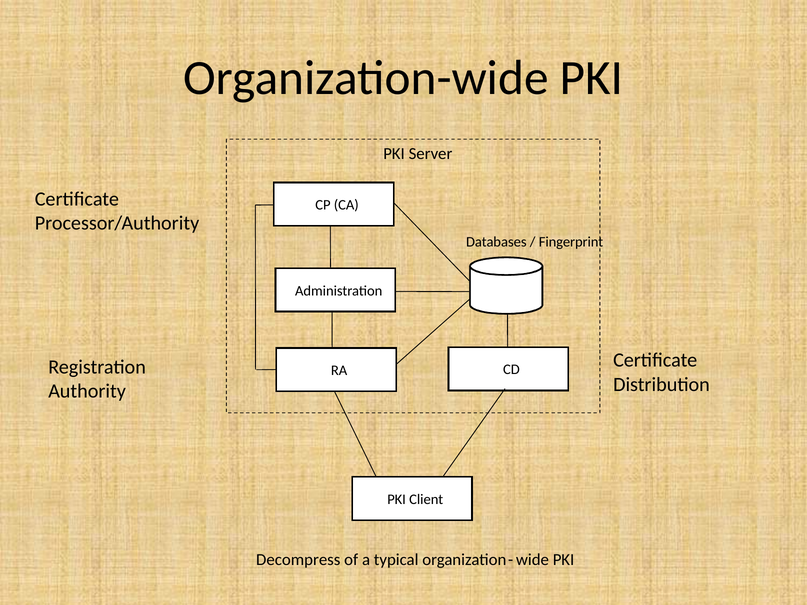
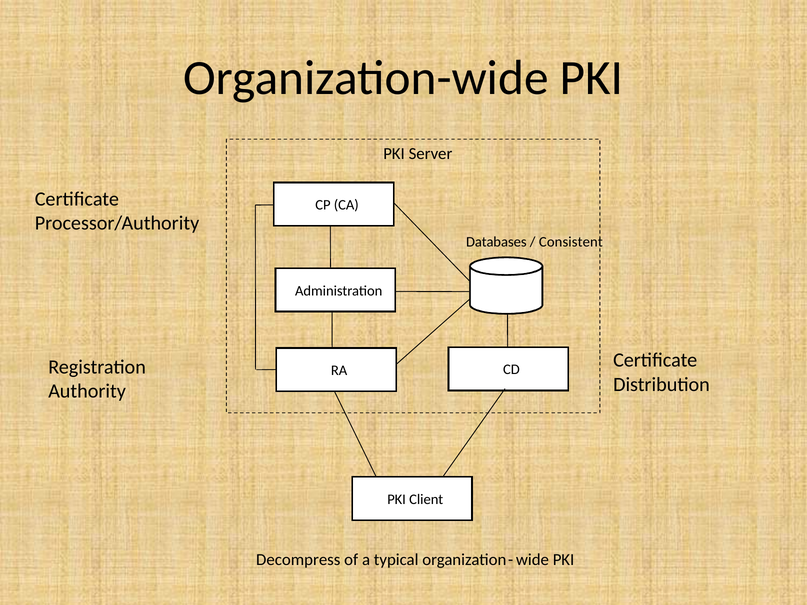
Fingerprint: Fingerprint -> Consistent
